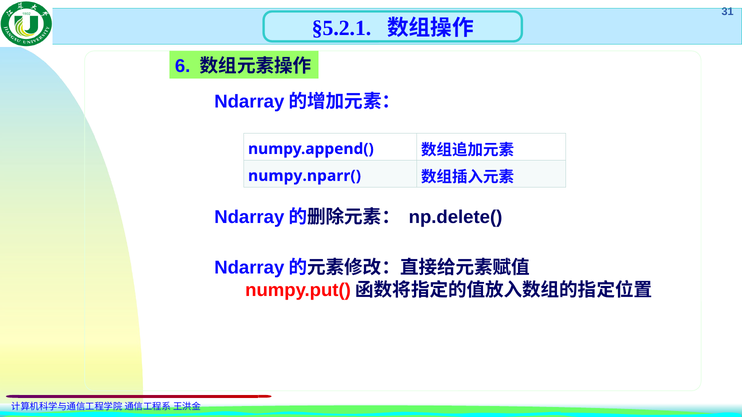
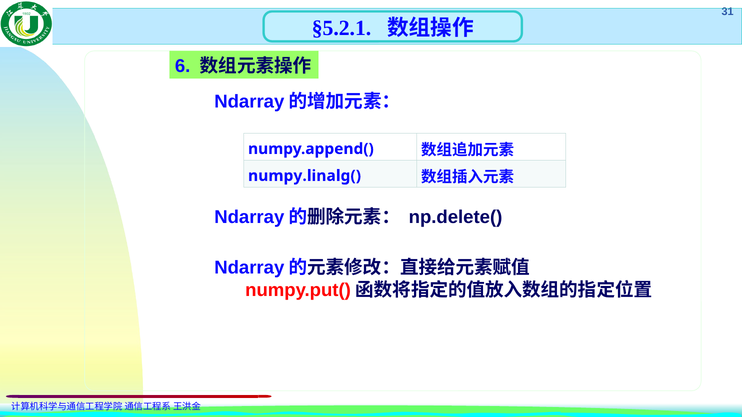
numpy.nparr(: numpy.nparr( -> numpy.linalg(
